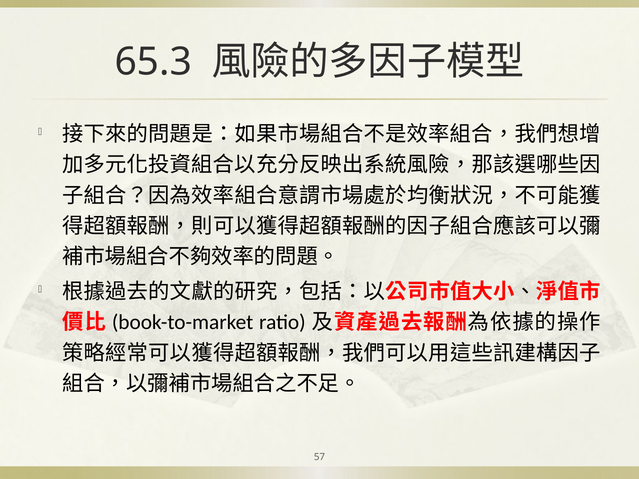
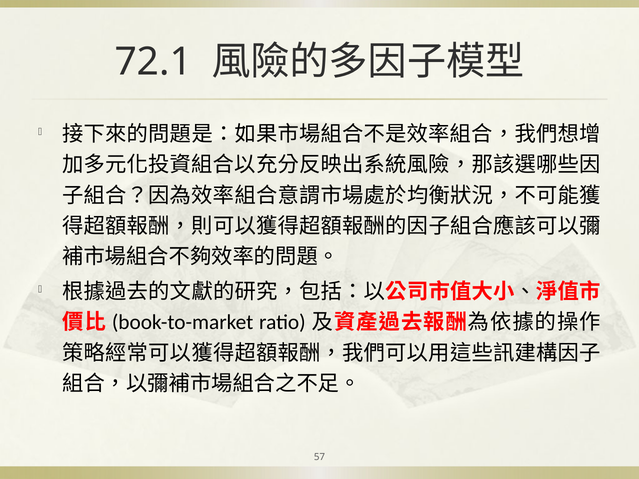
65.3: 65.3 -> 72.1
